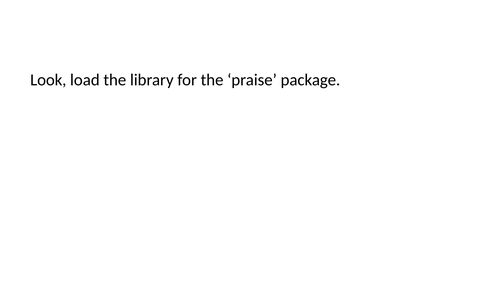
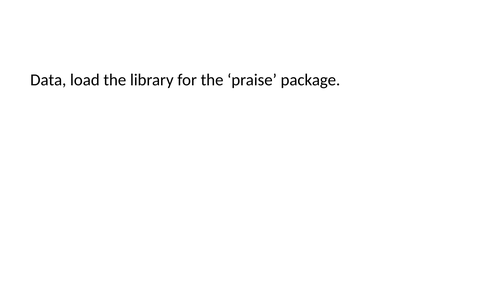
Look: Look -> Data
